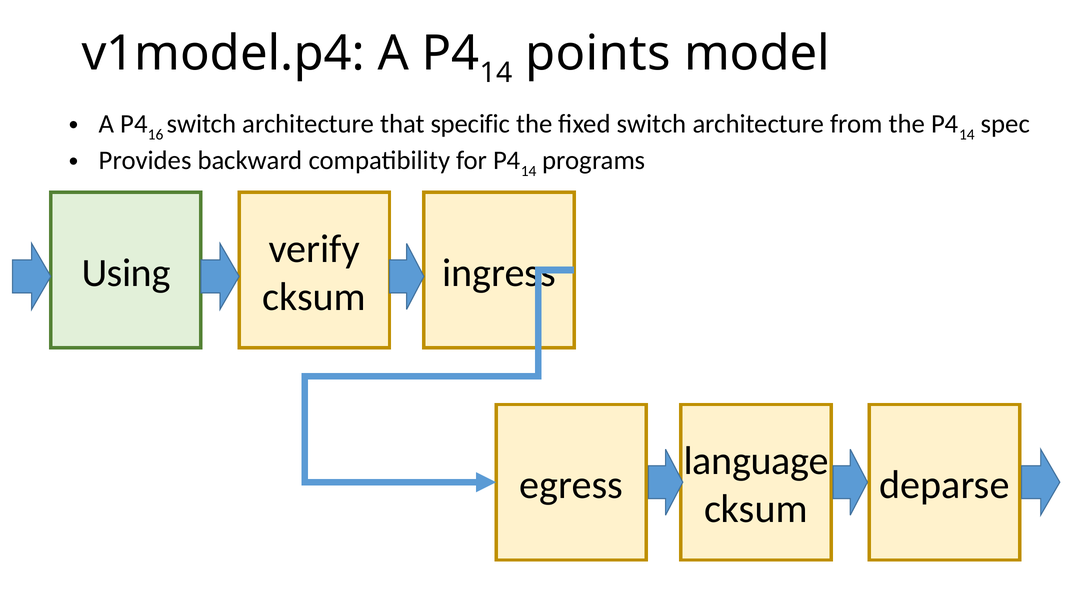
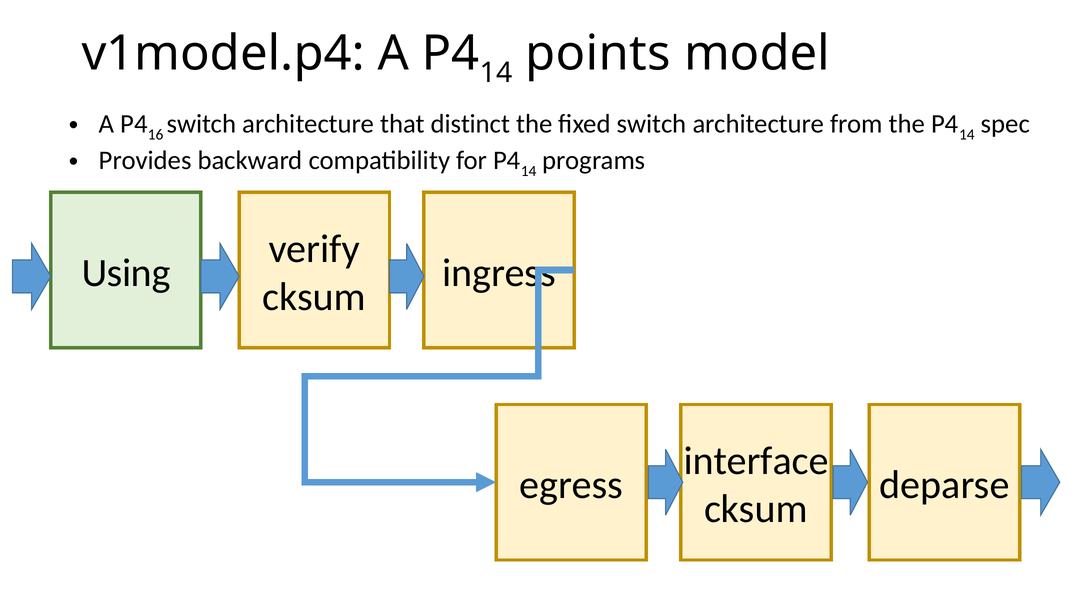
specific: specific -> distinct
language: language -> interface
